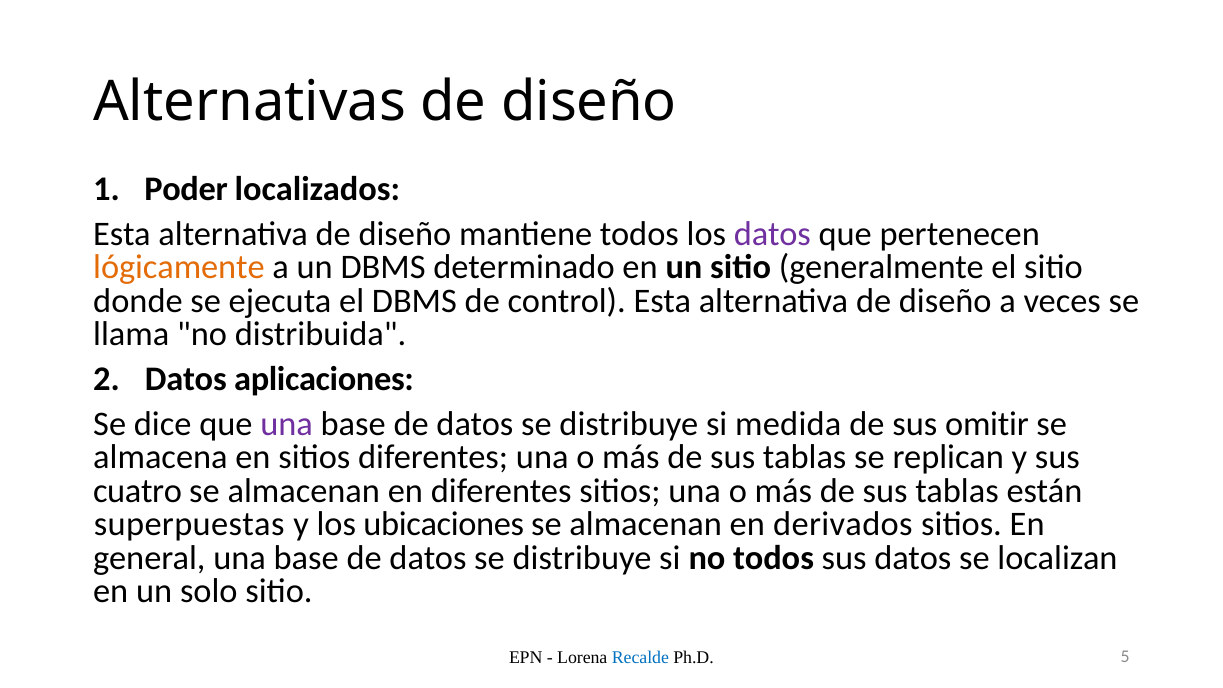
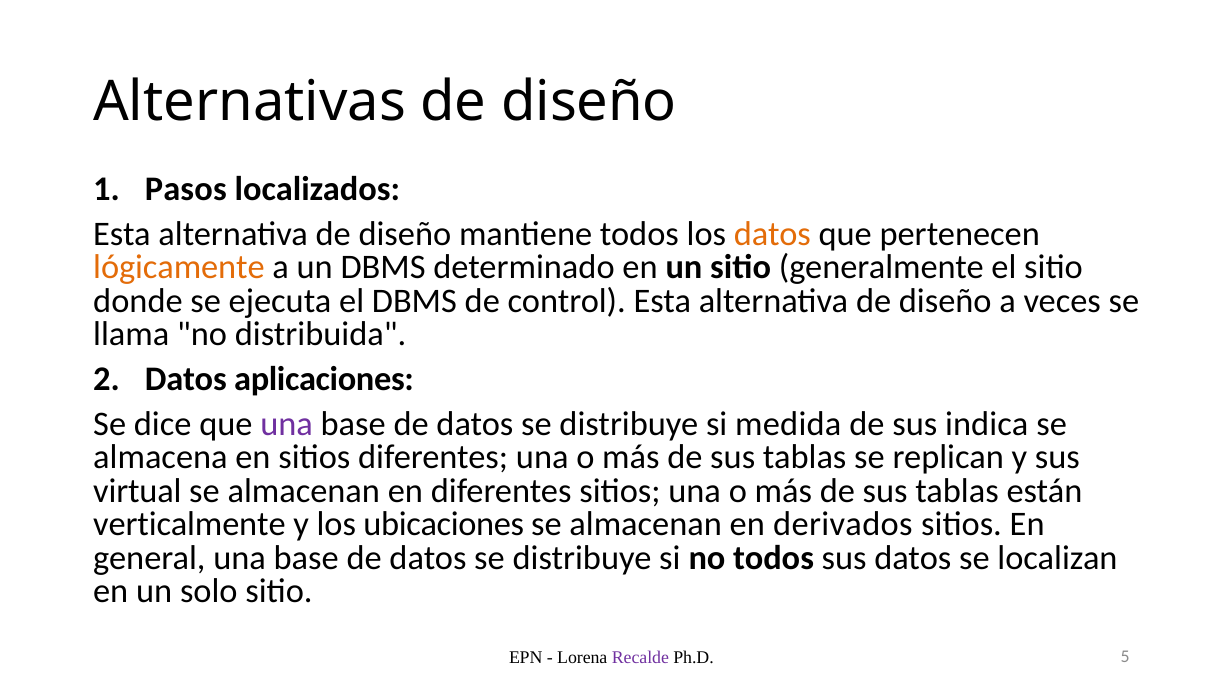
Poder: Poder -> Pasos
datos at (772, 234) colour: purple -> orange
omitir: omitir -> indica
cuatro: cuatro -> virtual
superpuestas: superpuestas -> verticalmente
Recalde colour: blue -> purple
